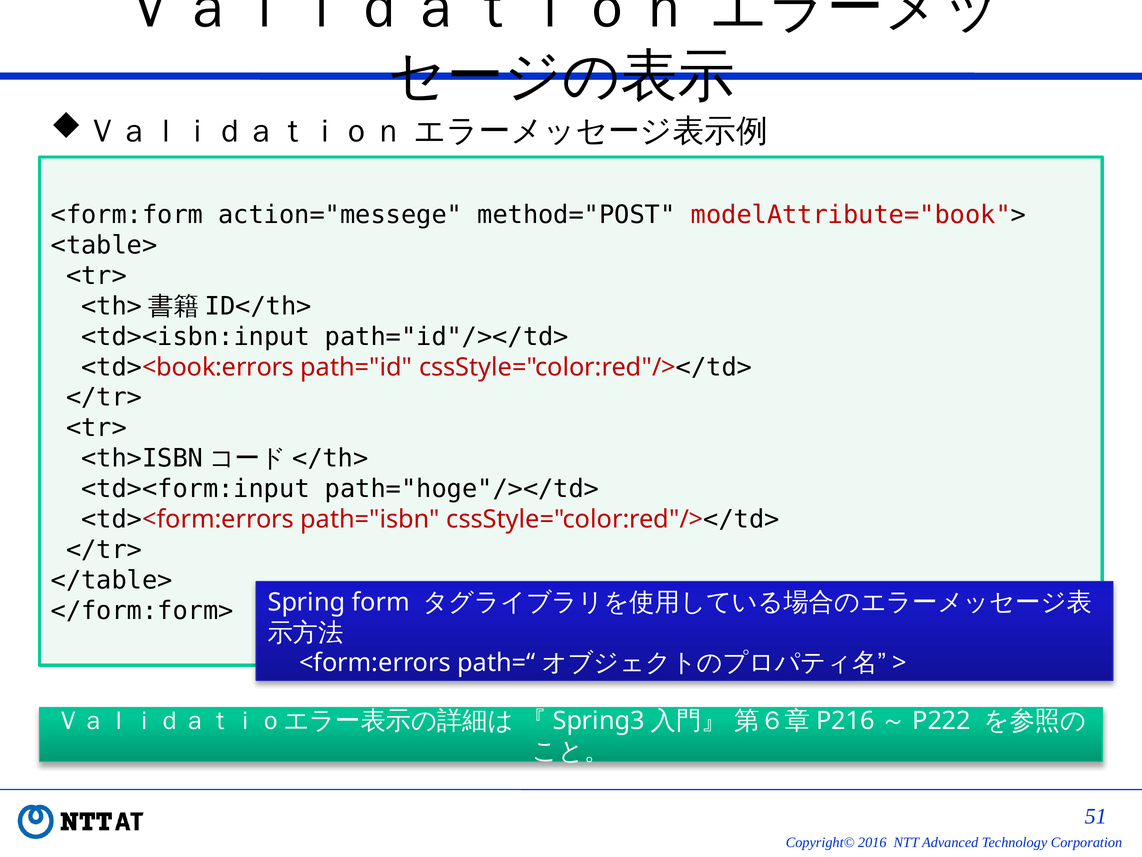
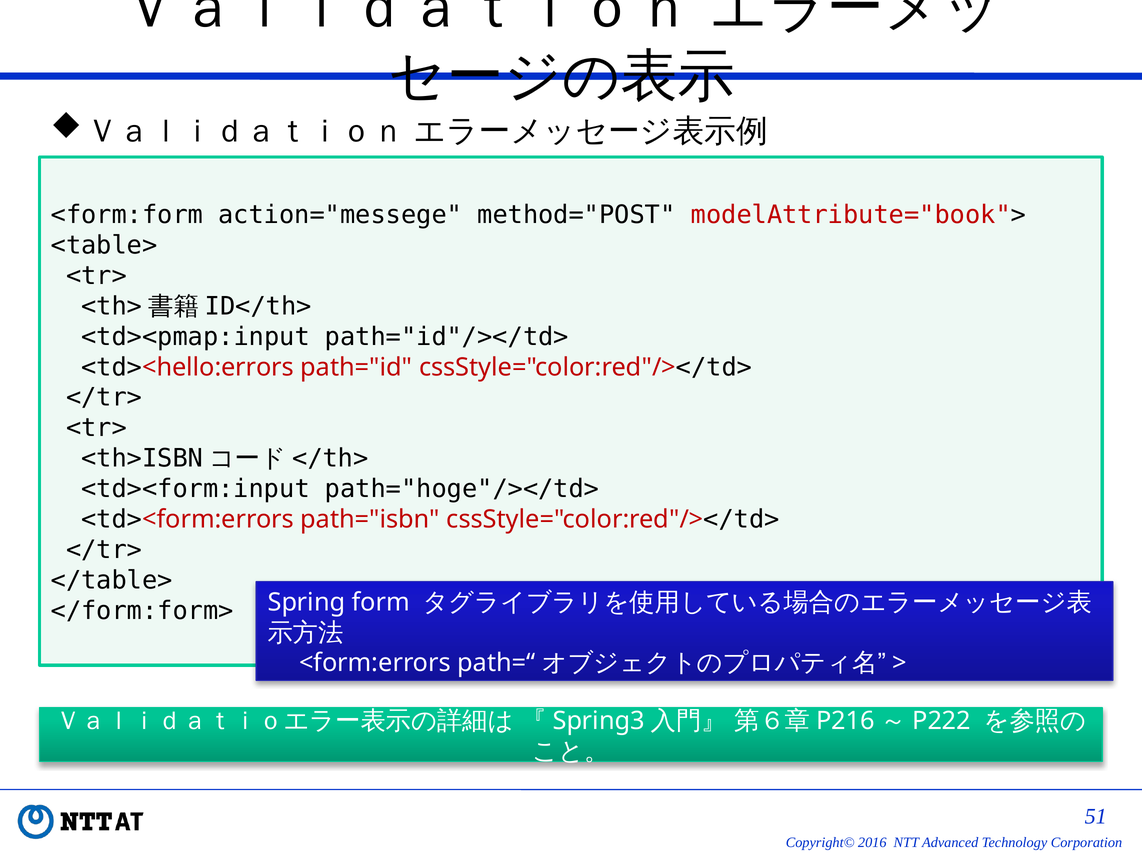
<td><isbn:input: <td><isbn:input -> <td><pmap:input
<book:errors: <book:errors -> <hello:errors
